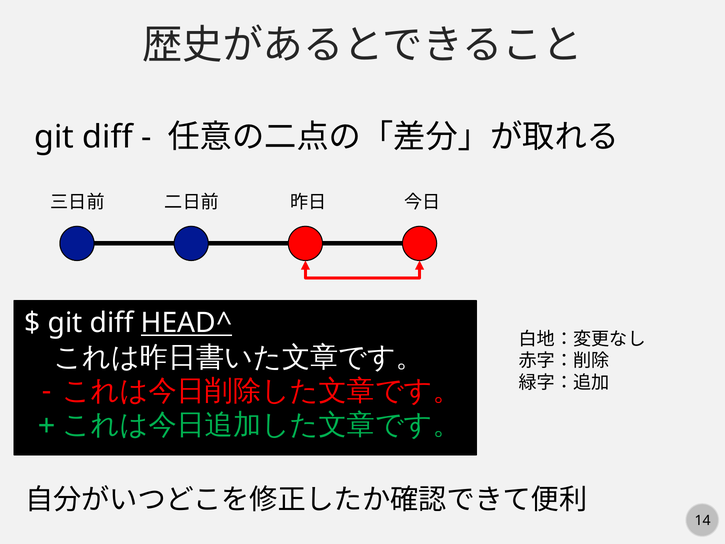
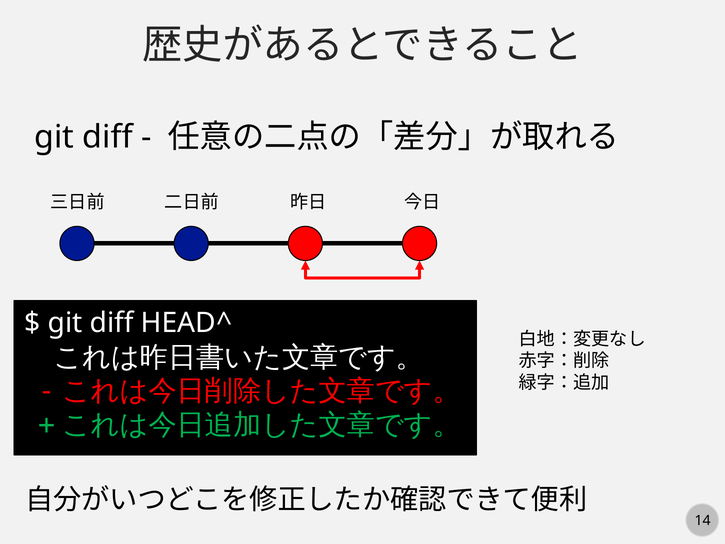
HEAD^ underline: present -> none
